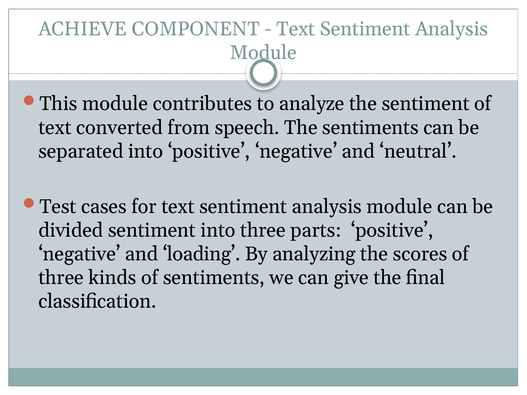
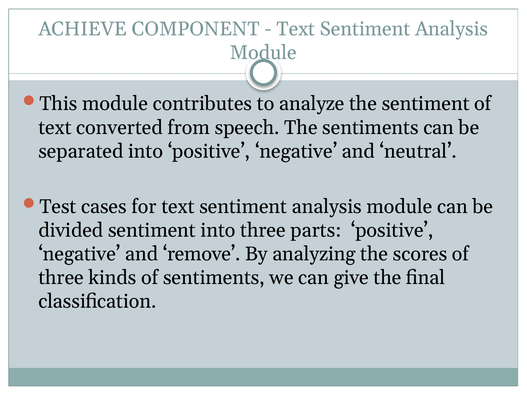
loading: loading -> remove
